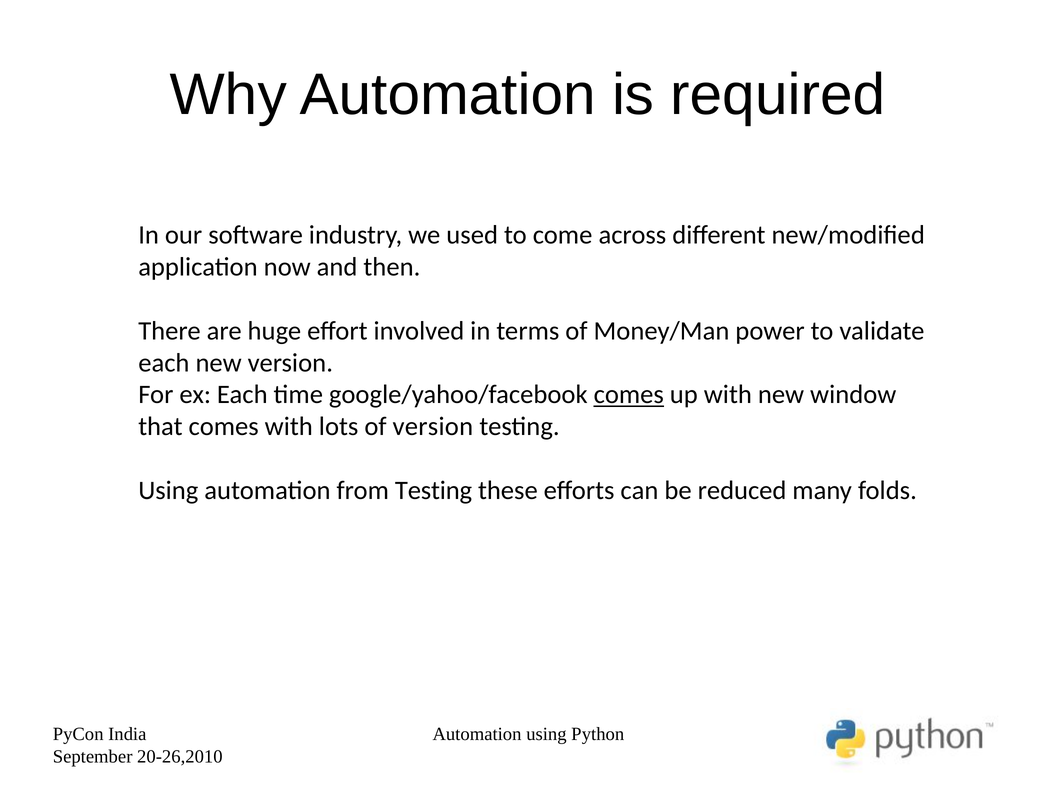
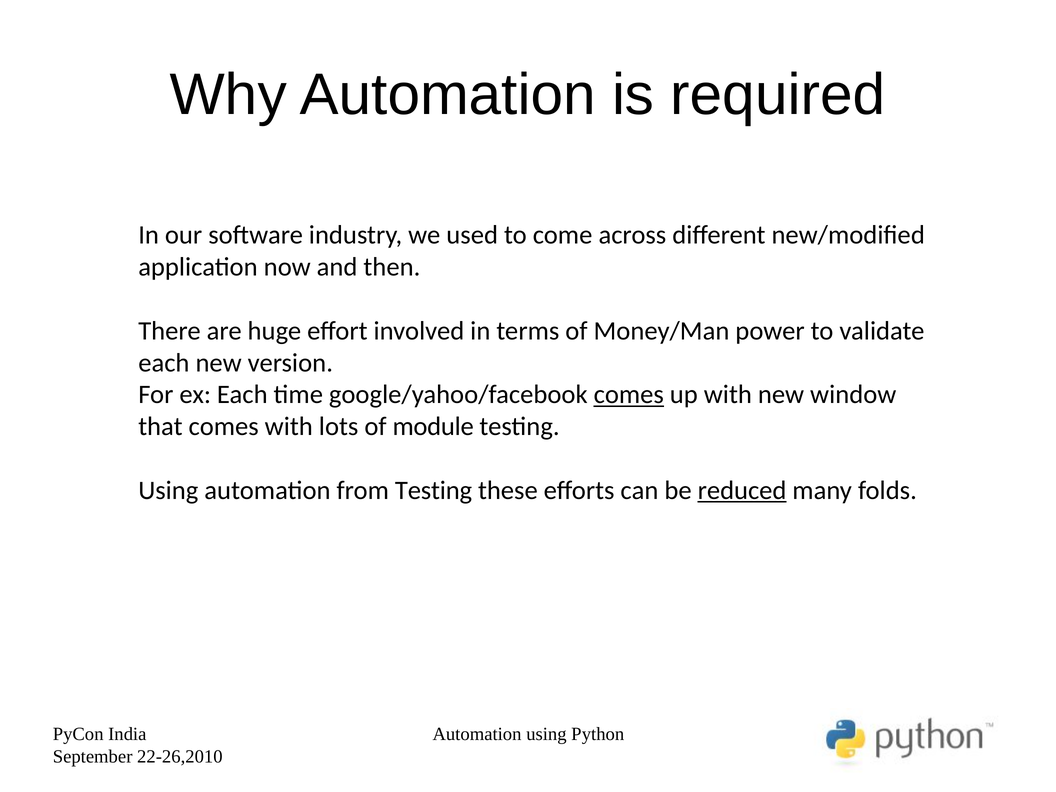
of version: version -> module
reduced underline: none -> present
20-26,2010: 20-26,2010 -> 22-26,2010
